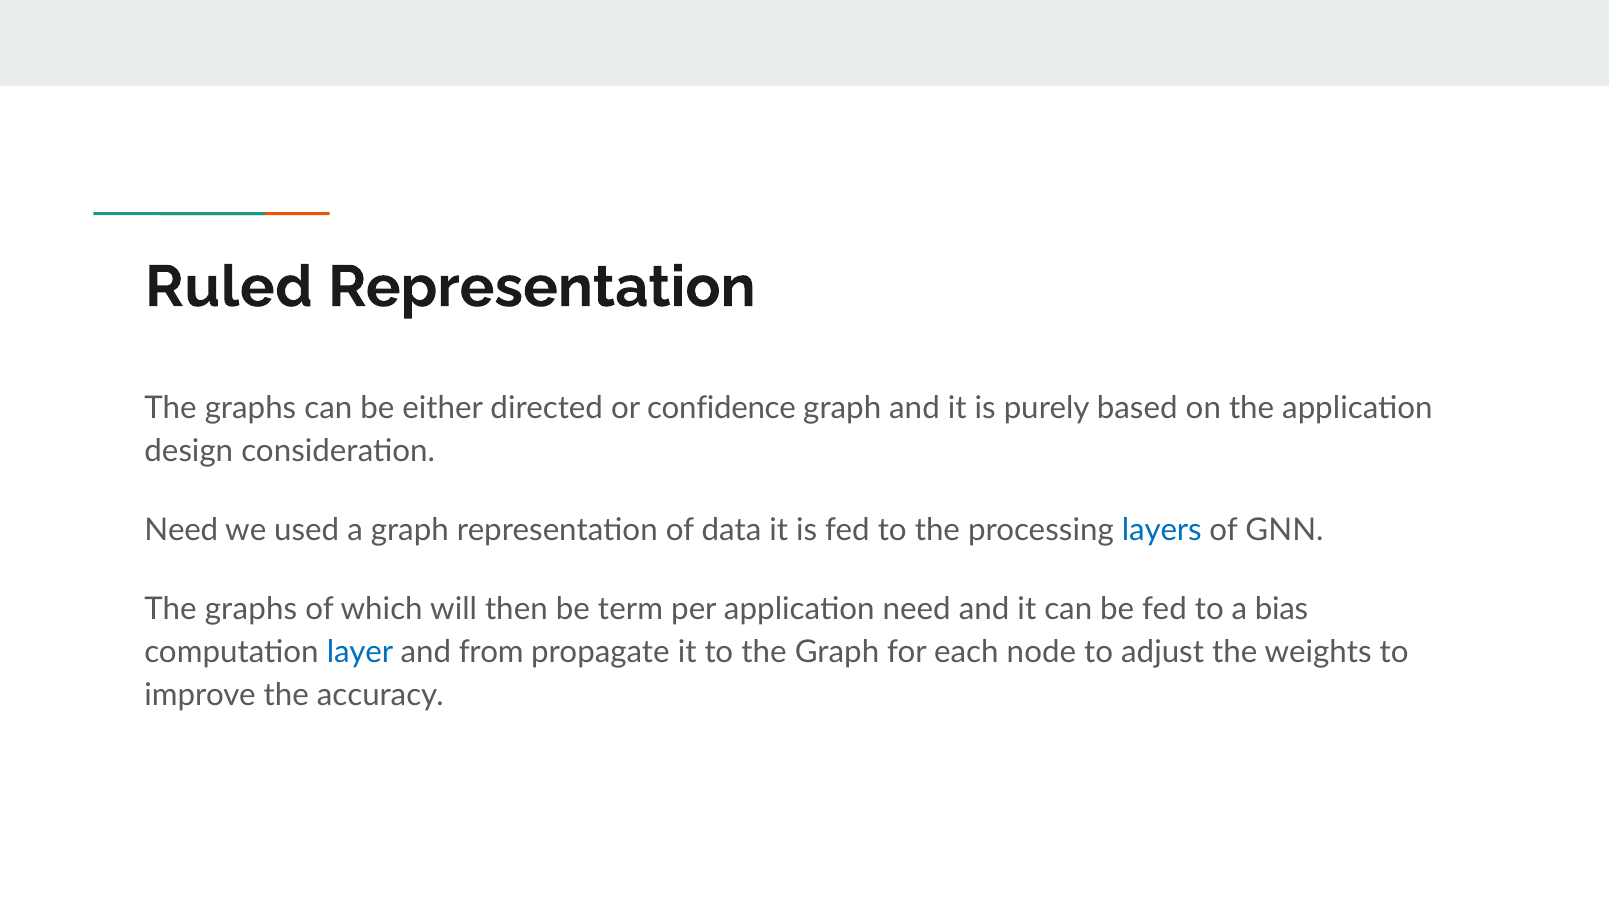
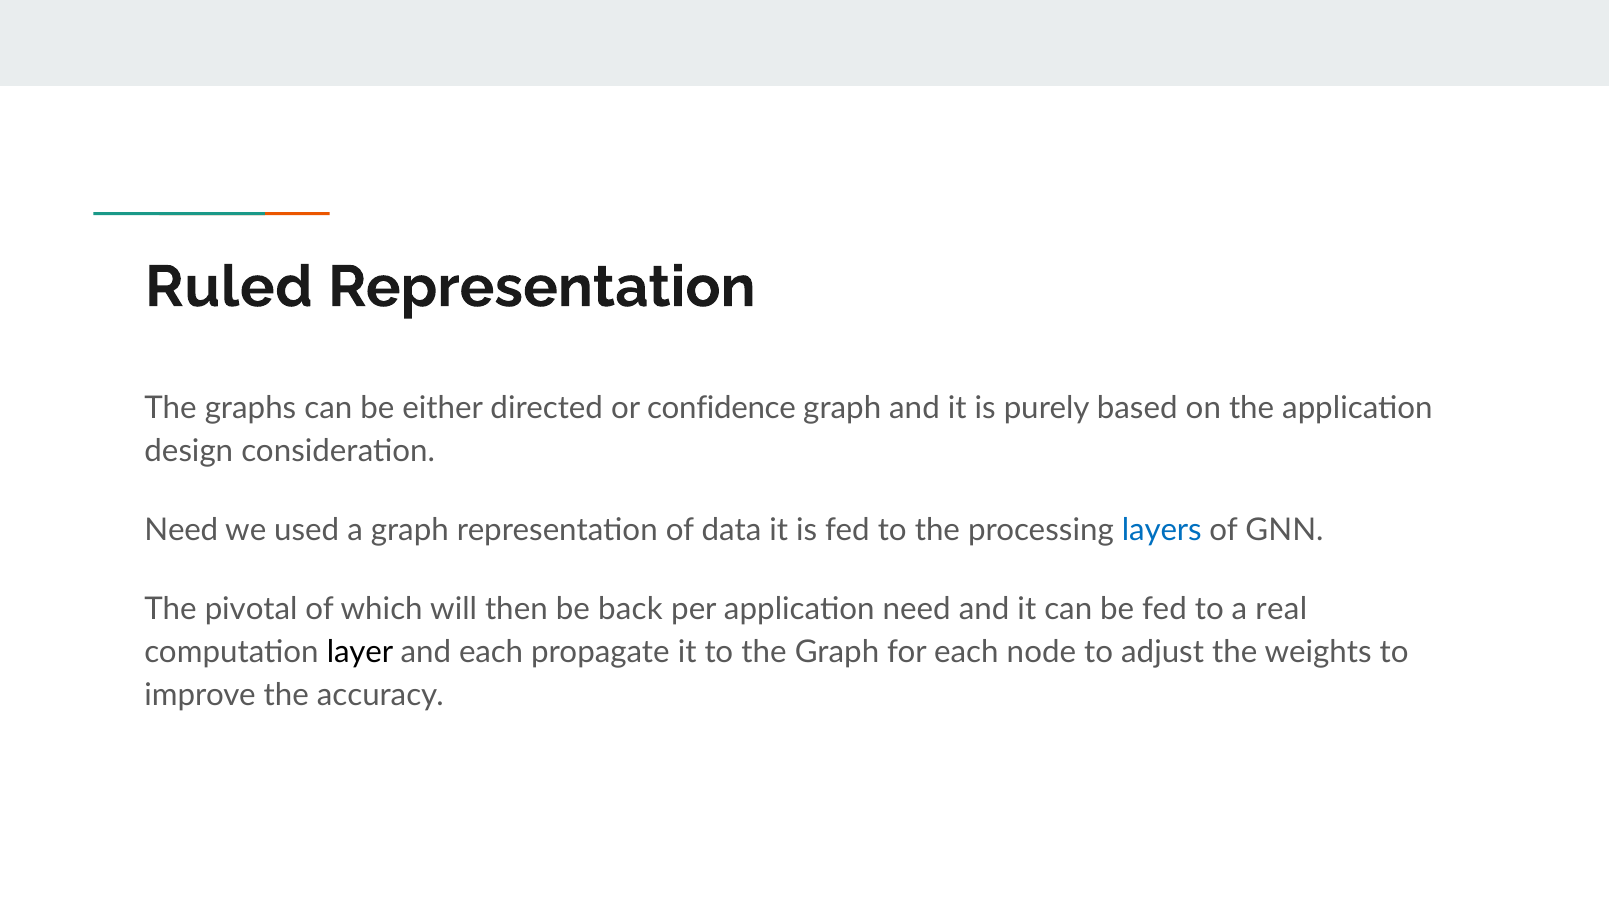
graphs at (251, 609): graphs -> pivotal
term: term -> back
bias: bias -> real
layer colour: blue -> black
and from: from -> each
